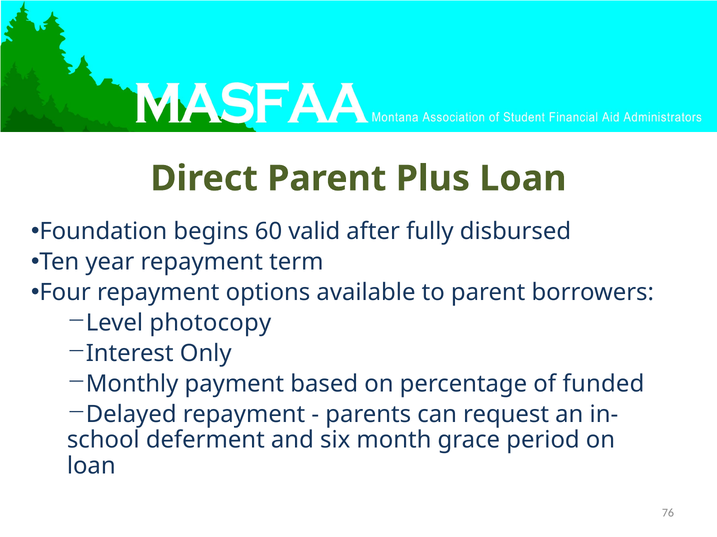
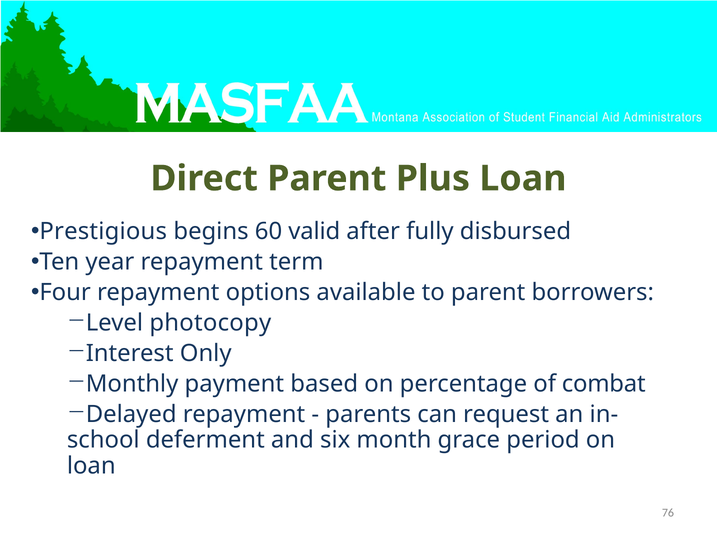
Foundation: Foundation -> Prestigious
funded: funded -> combat
